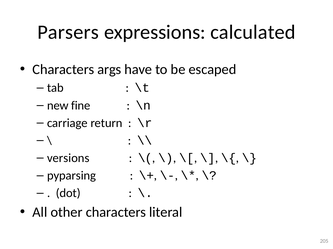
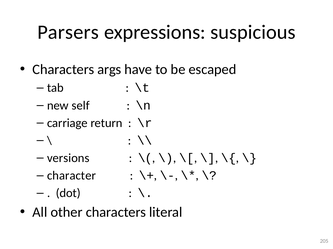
calculated: calculated -> suspicious
fine: fine -> self
pyparsing: pyparsing -> character
